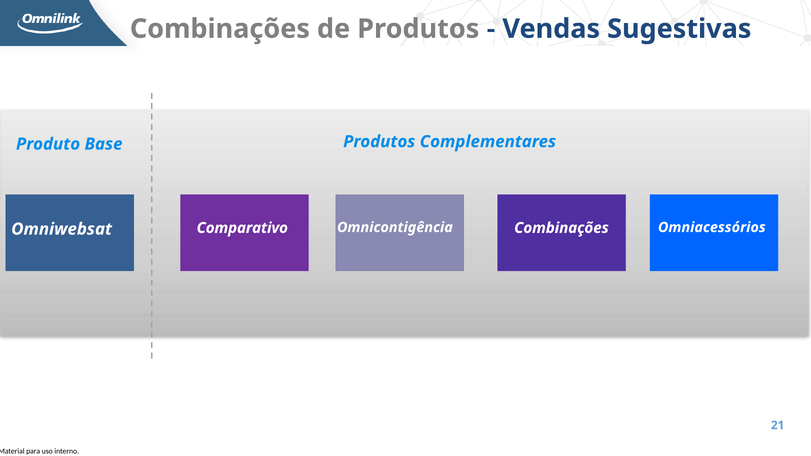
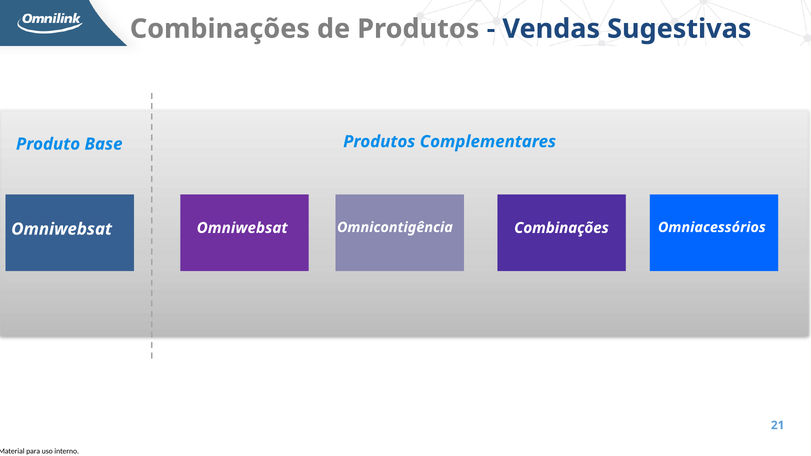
Comparativo at (242, 228): Comparativo -> Omniwebsat
